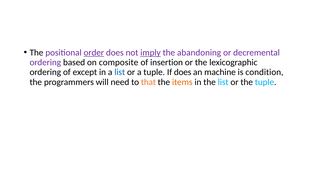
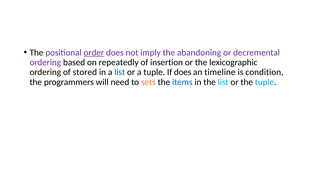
imply underline: present -> none
composite: composite -> repeatedly
except: except -> stored
machine: machine -> timeline
that: that -> sets
items colour: orange -> blue
